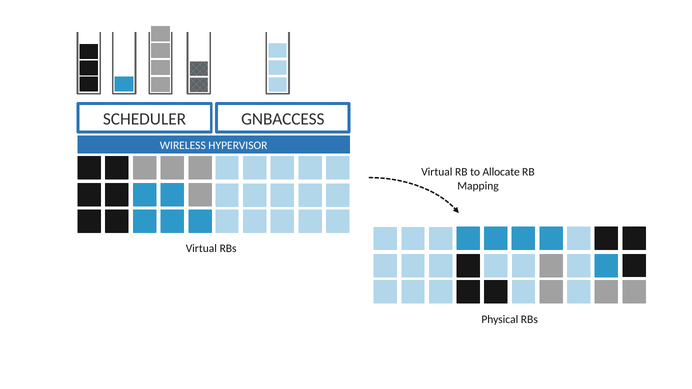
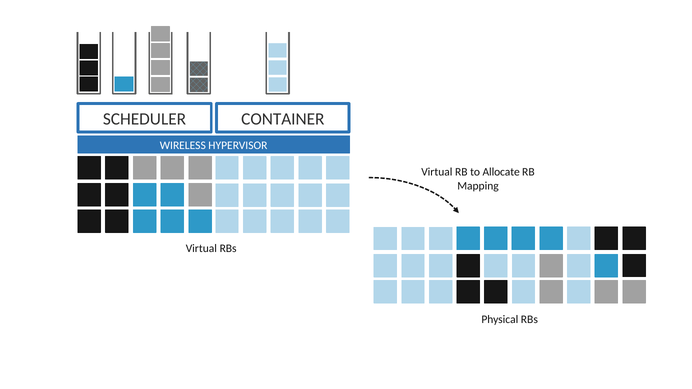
GNBACCESS: GNBACCESS -> CONTAINER
